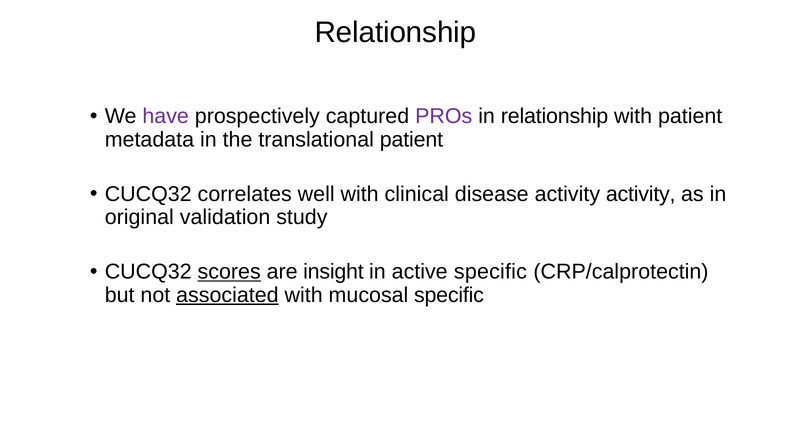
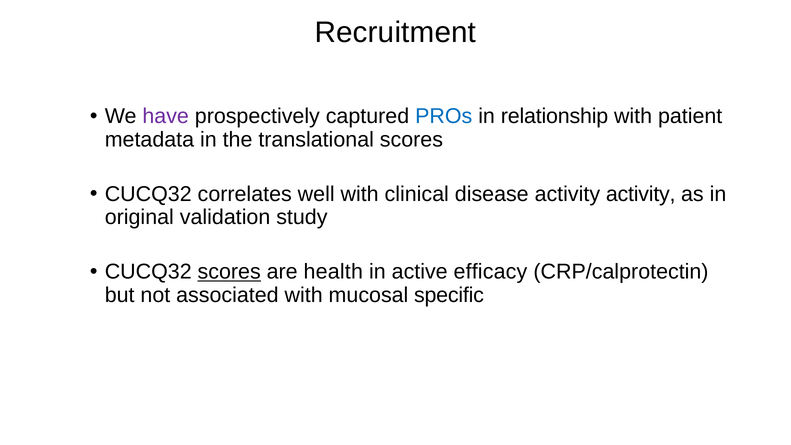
Relationship at (396, 32): Relationship -> Recruitment
PROs colour: purple -> blue
translational patient: patient -> scores
insight: insight -> health
active specific: specific -> efficacy
associated underline: present -> none
